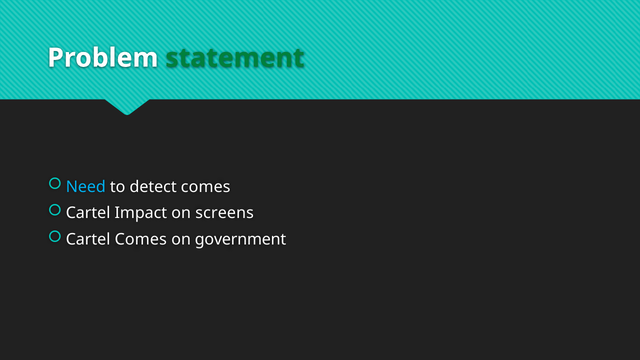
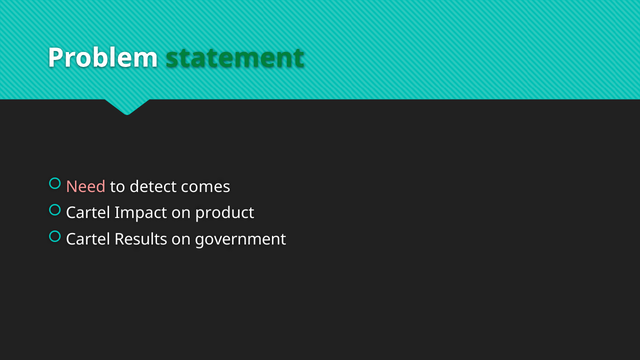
Need colour: light blue -> pink
screens: screens -> product
Cartel Comes: Comes -> Results
